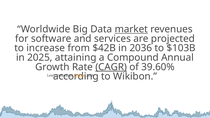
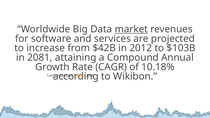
2036: 2036 -> 2012
2025: 2025 -> 2081
CAGR underline: present -> none
39.60%: 39.60% -> 10.18%
